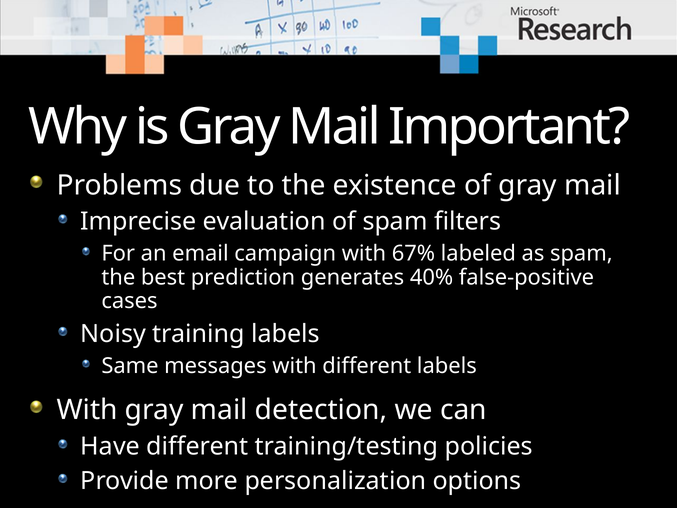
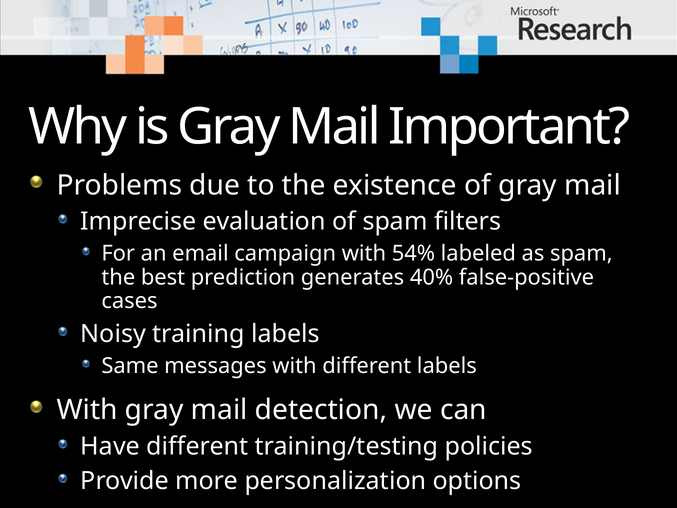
67%: 67% -> 54%
